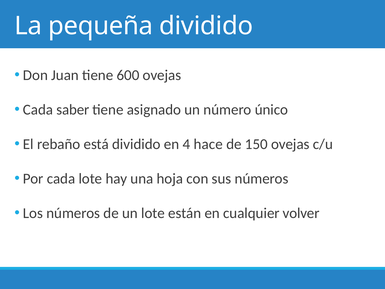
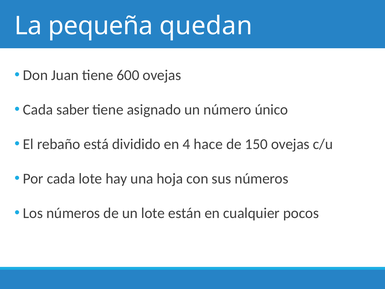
pequeña dividido: dividido -> quedan
volver: volver -> pocos
